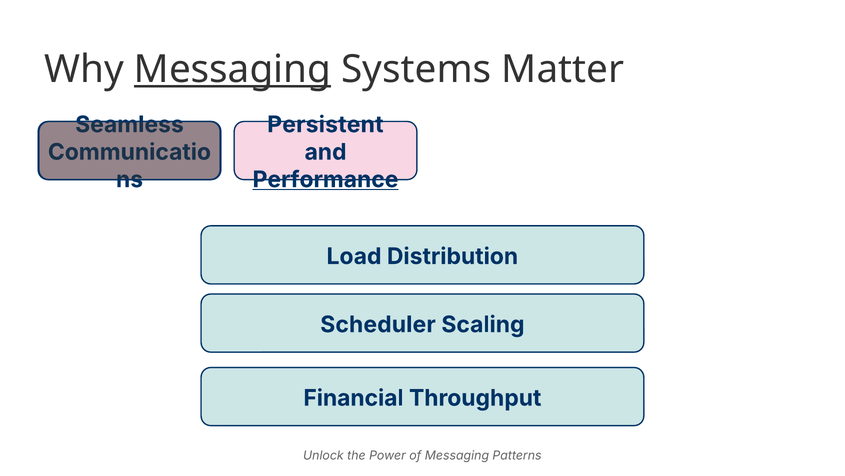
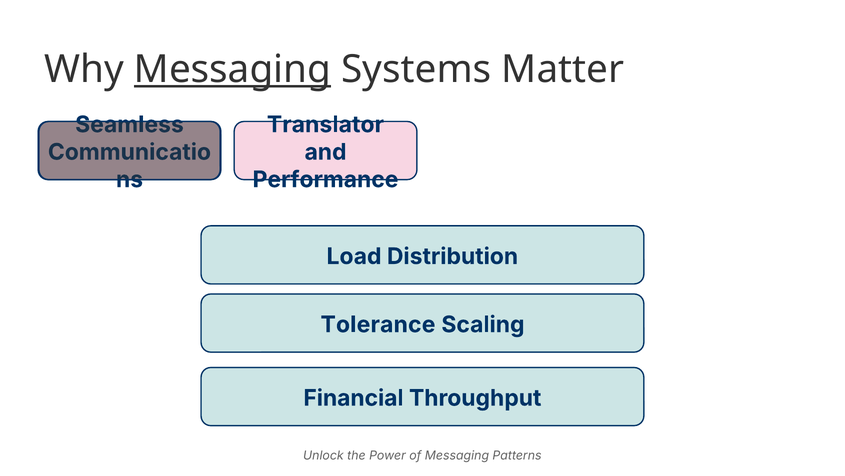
Persistent: Persistent -> Translator
Performance underline: present -> none
Scheduler: Scheduler -> Tolerance
